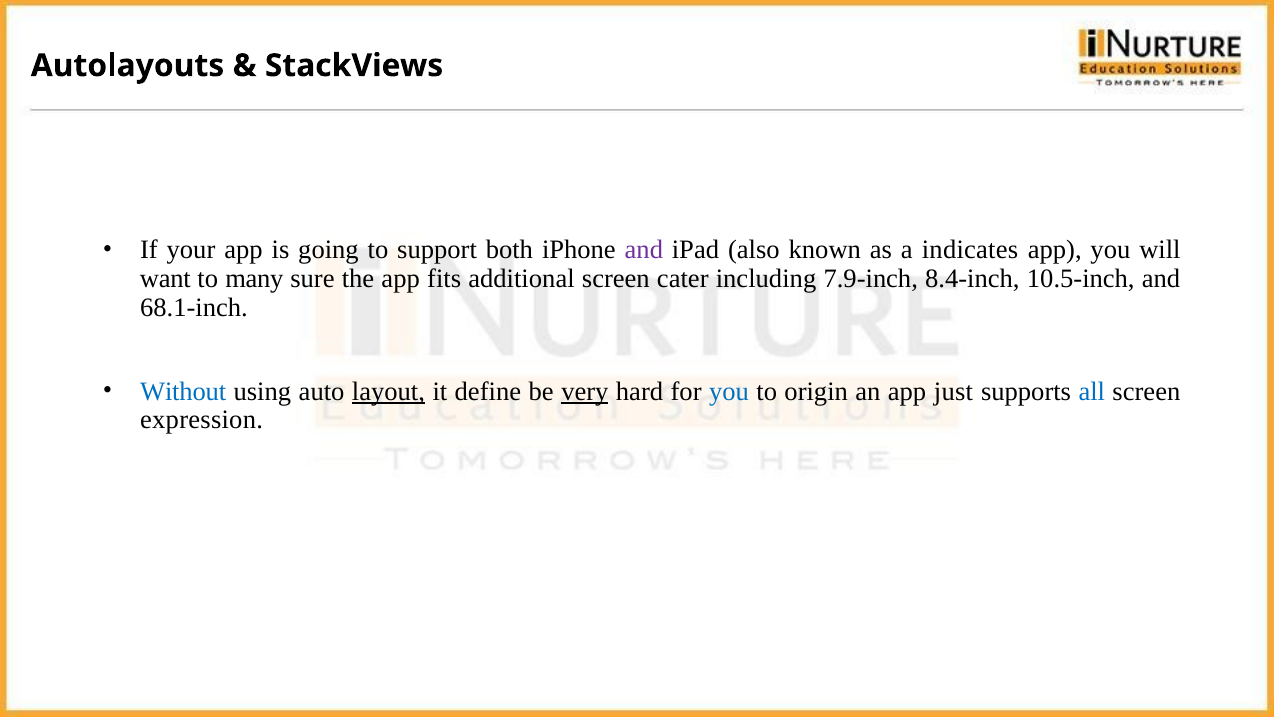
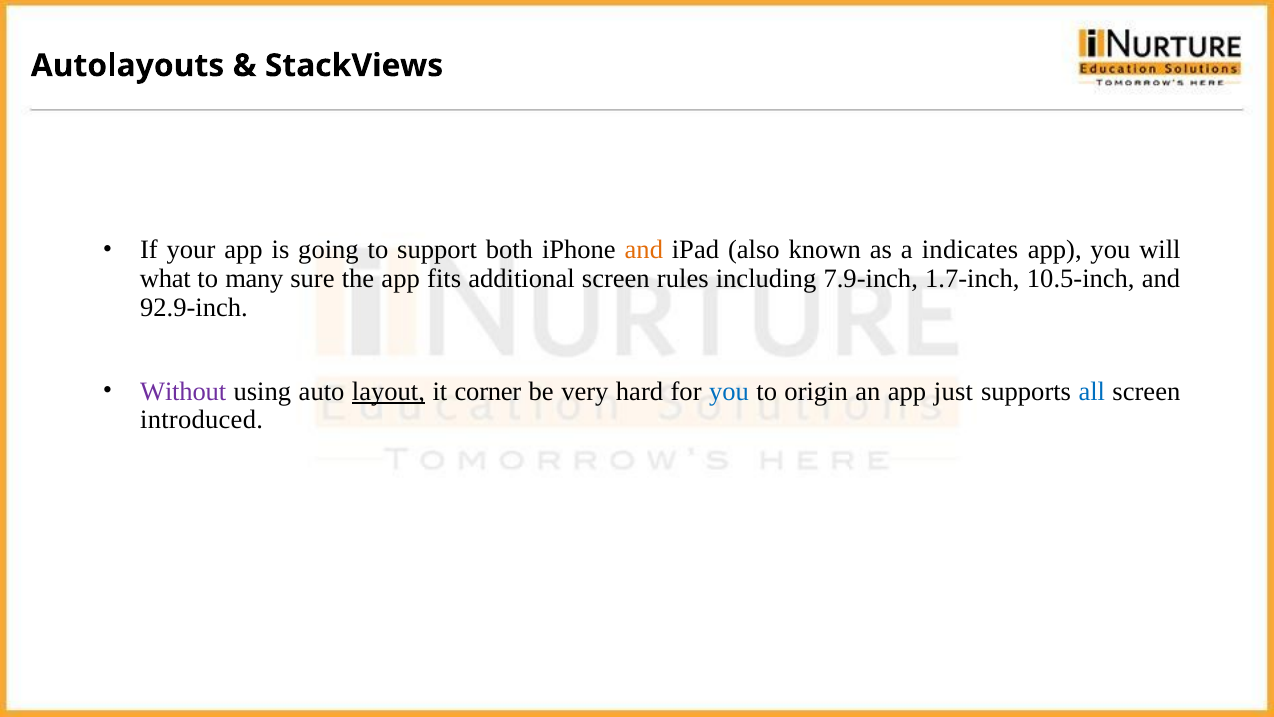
and at (644, 250) colour: purple -> orange
want: want -> what
cater: cater -> rules
8.4-inch: 8.4-inch -> 1.7-inch
68.1-inch: 68.1-inch -> 92.9-inch
Without colour: blue -> purple
define: define -> corner
very underline: present -> none
expression: expression -> introduced
